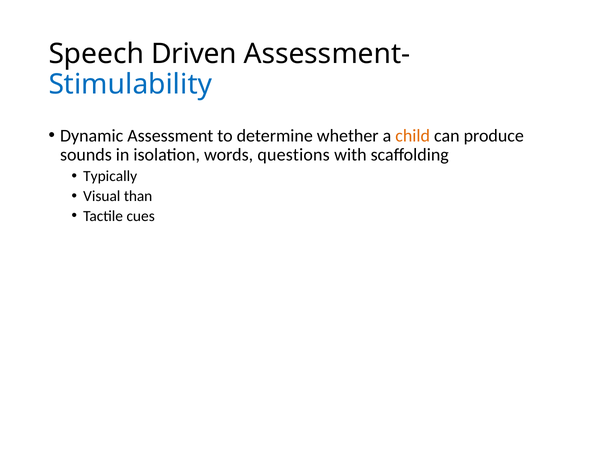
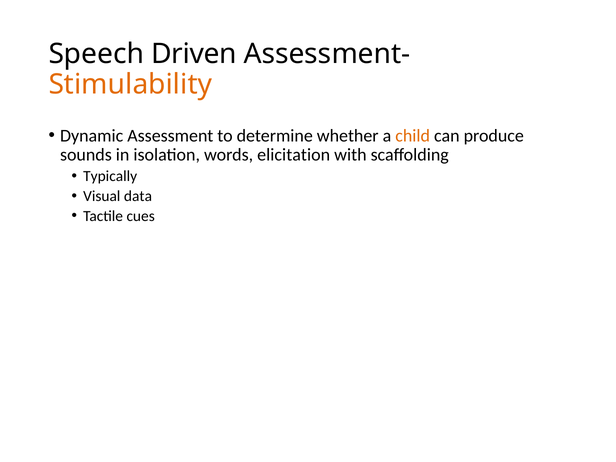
Stimulability colour: blue -> orange
questions: questions -> elicitation
than: than -> data
